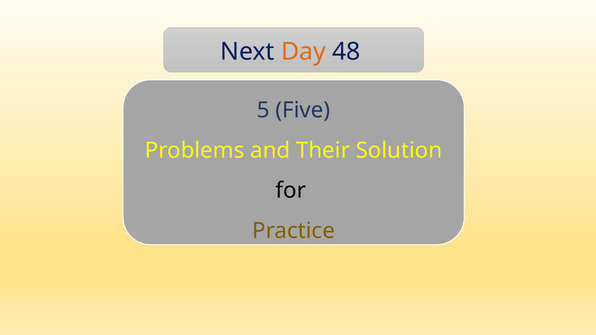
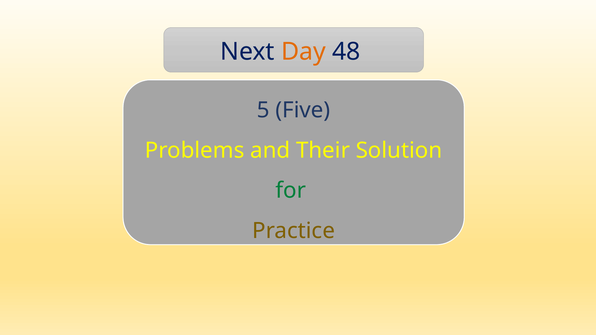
for colour: black -> green
